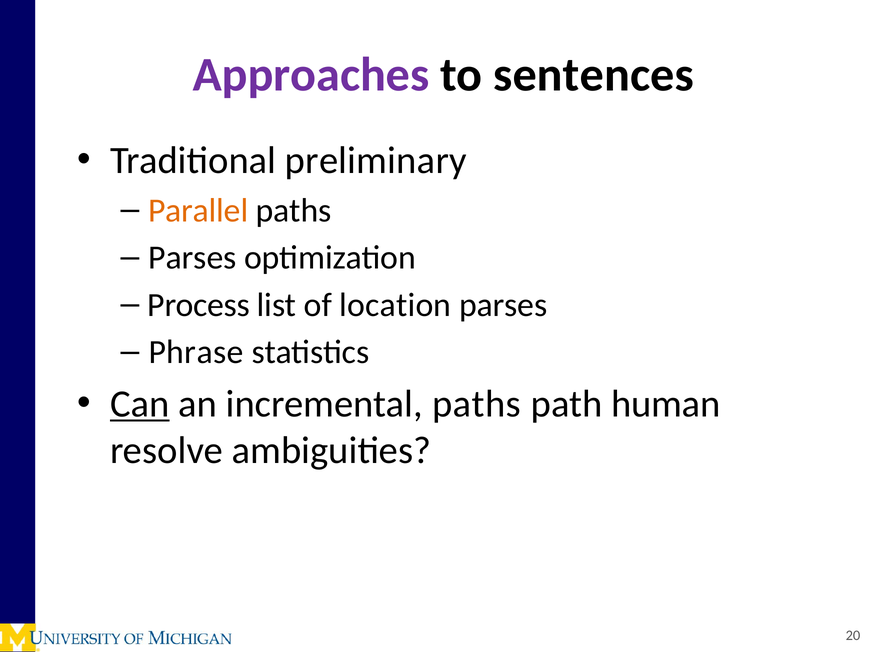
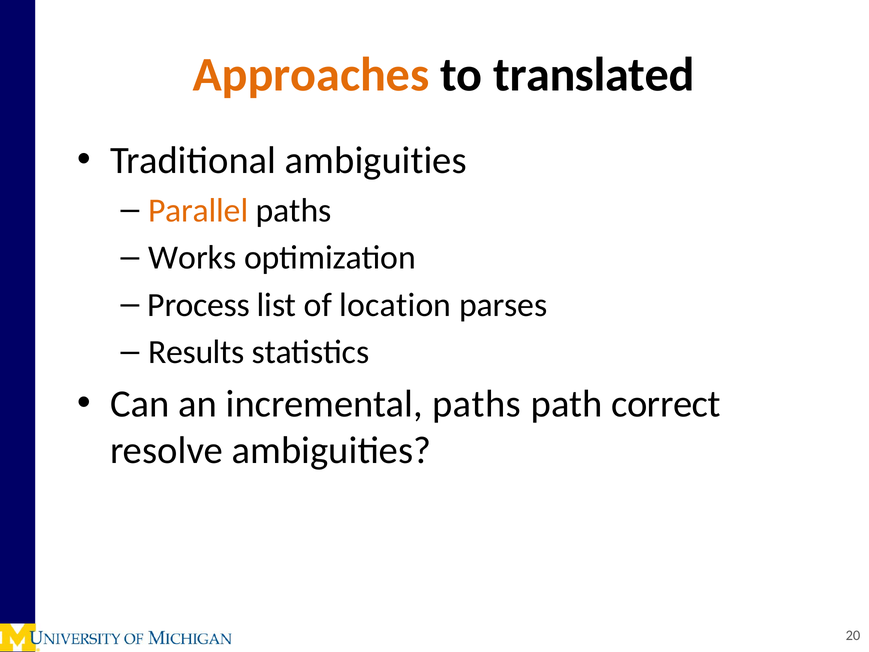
Approaches colour: purple -> orange
sentences: sentences -> translated
Traditional preliminary: preliminary -> ambiguities
Parses at (192, 258): Parses -> Works
Phrase: Phrase -> Results
Can underline: present -> none
human: human -> correct
